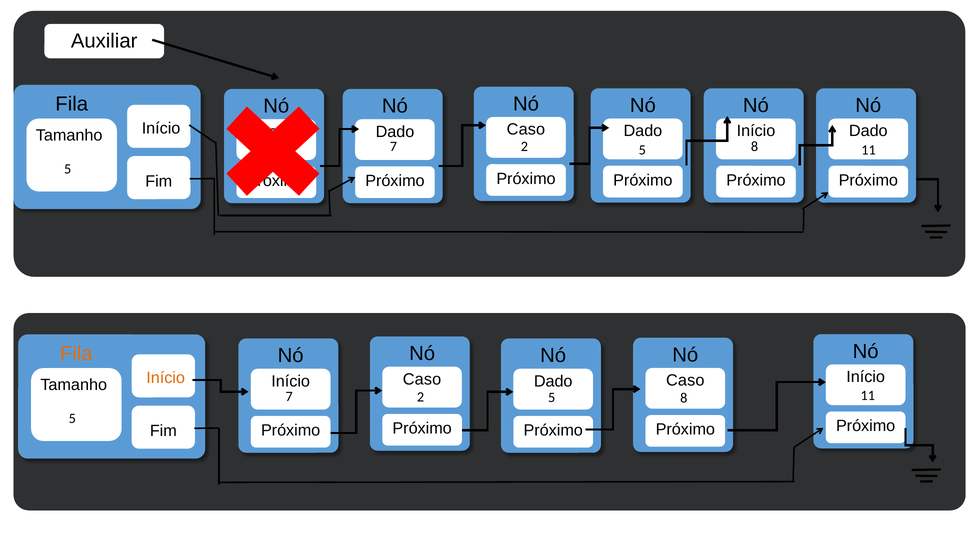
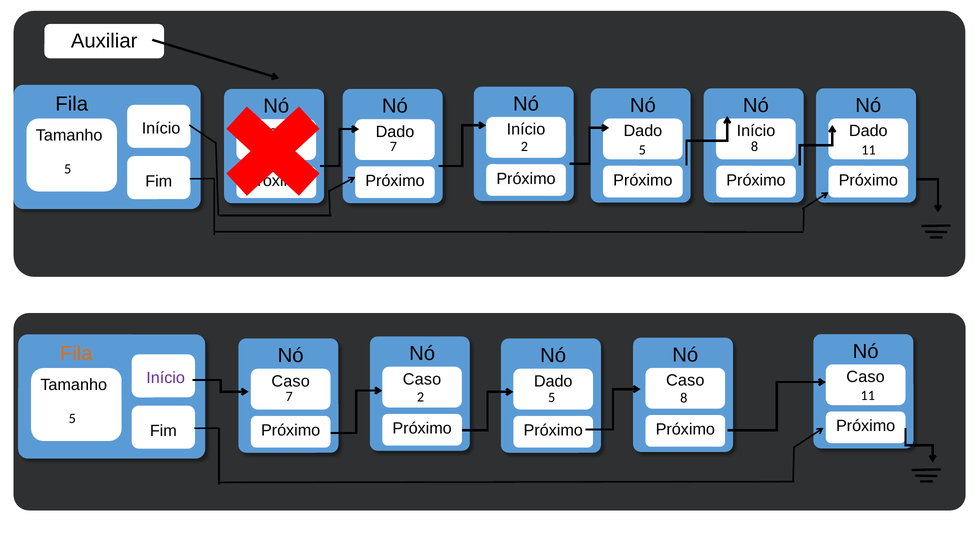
Caso at (526, 129): Caso -> Início
Início at (866, 376): Início -> Caso
Início at (291, 381): Início -> Caso
Início at (166, 378) colour: orange -> purple
